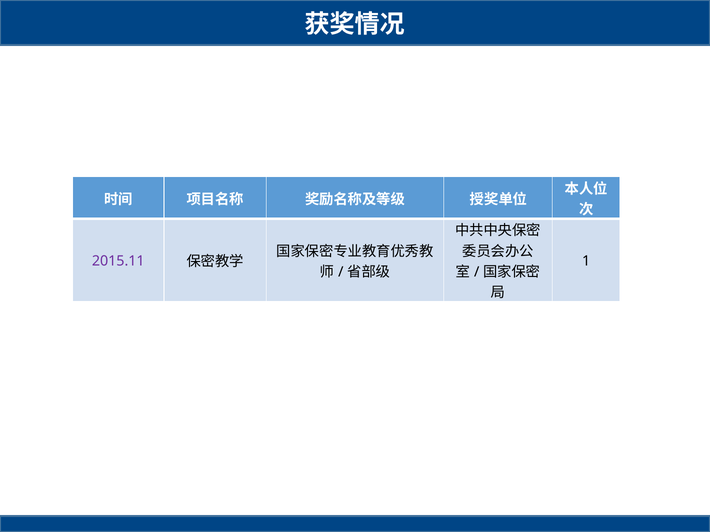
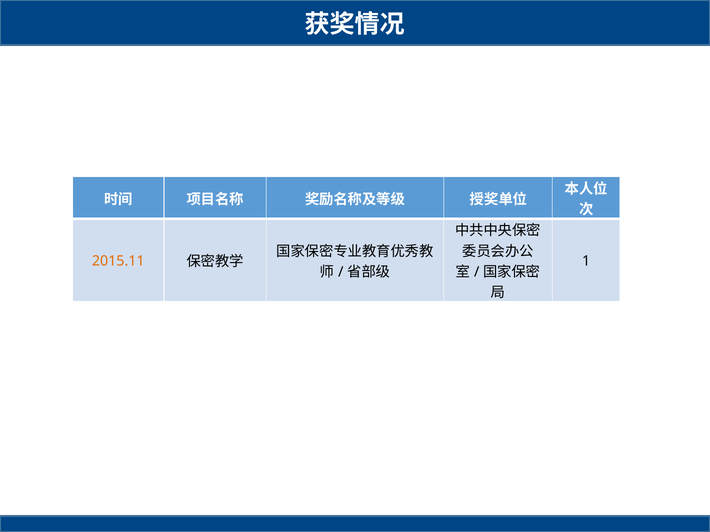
2015.11 colour: purple -> orange
